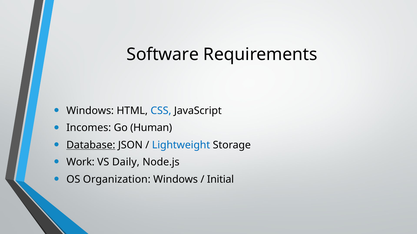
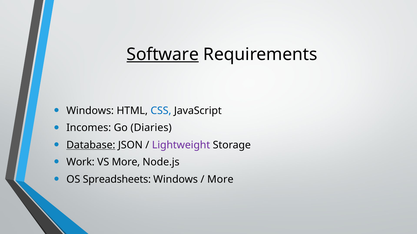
Software underline: none -> present
Human: Human -> Diaries
Lightweight colour: blue -> purple
VS Daily: Daily -> More
Organization: Organization -> Spreadsheets
Initial at (220, 180): Initial -> More
